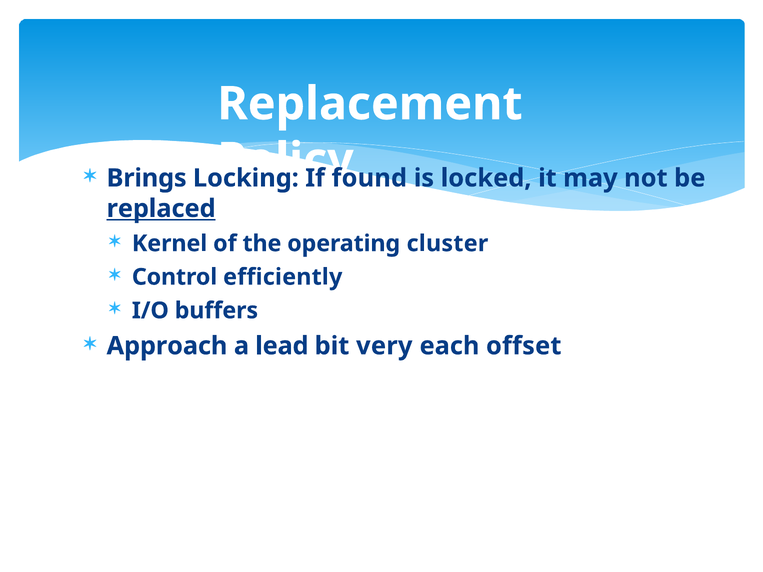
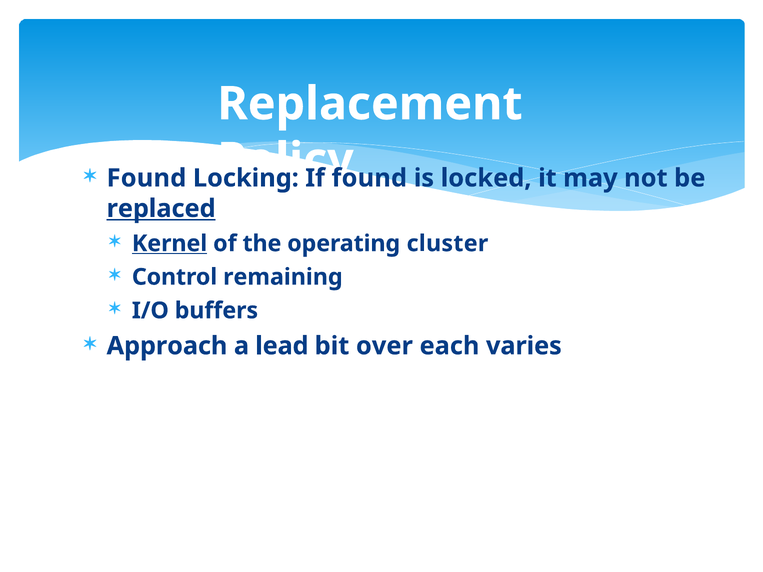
Brings at (147, 178): Brings -> Found
Kernel underline: none -> present
efficiently: efficiently -> remaining
very: very -> over
offset: offset -> varies
